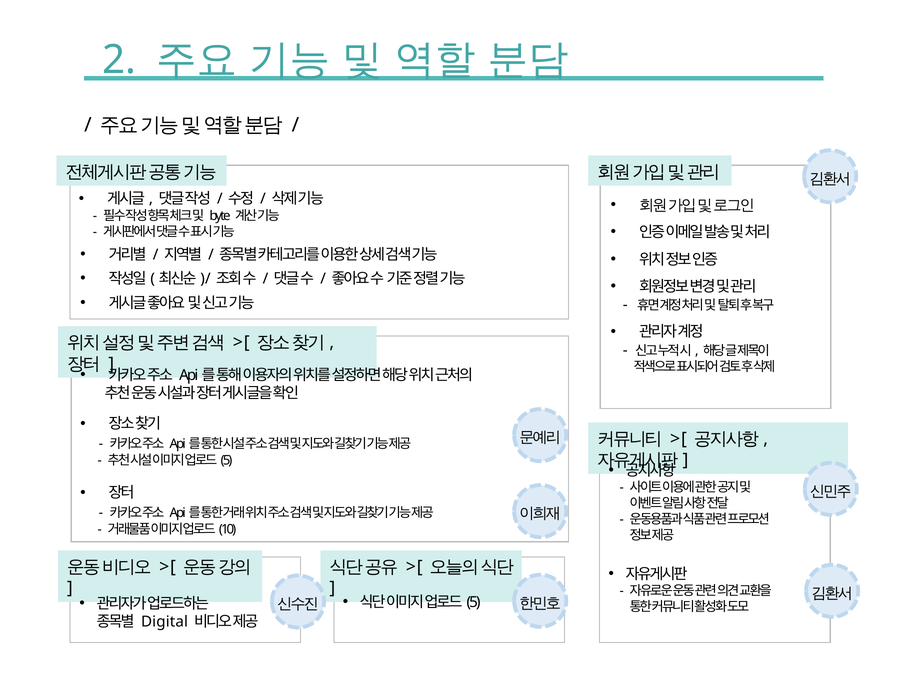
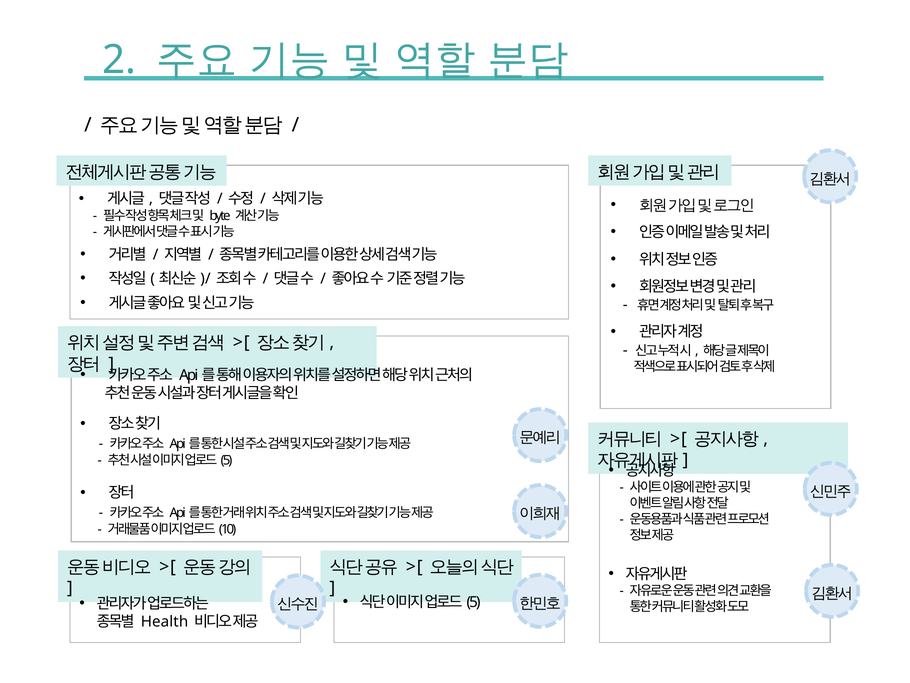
Digital: Digital -> Health
